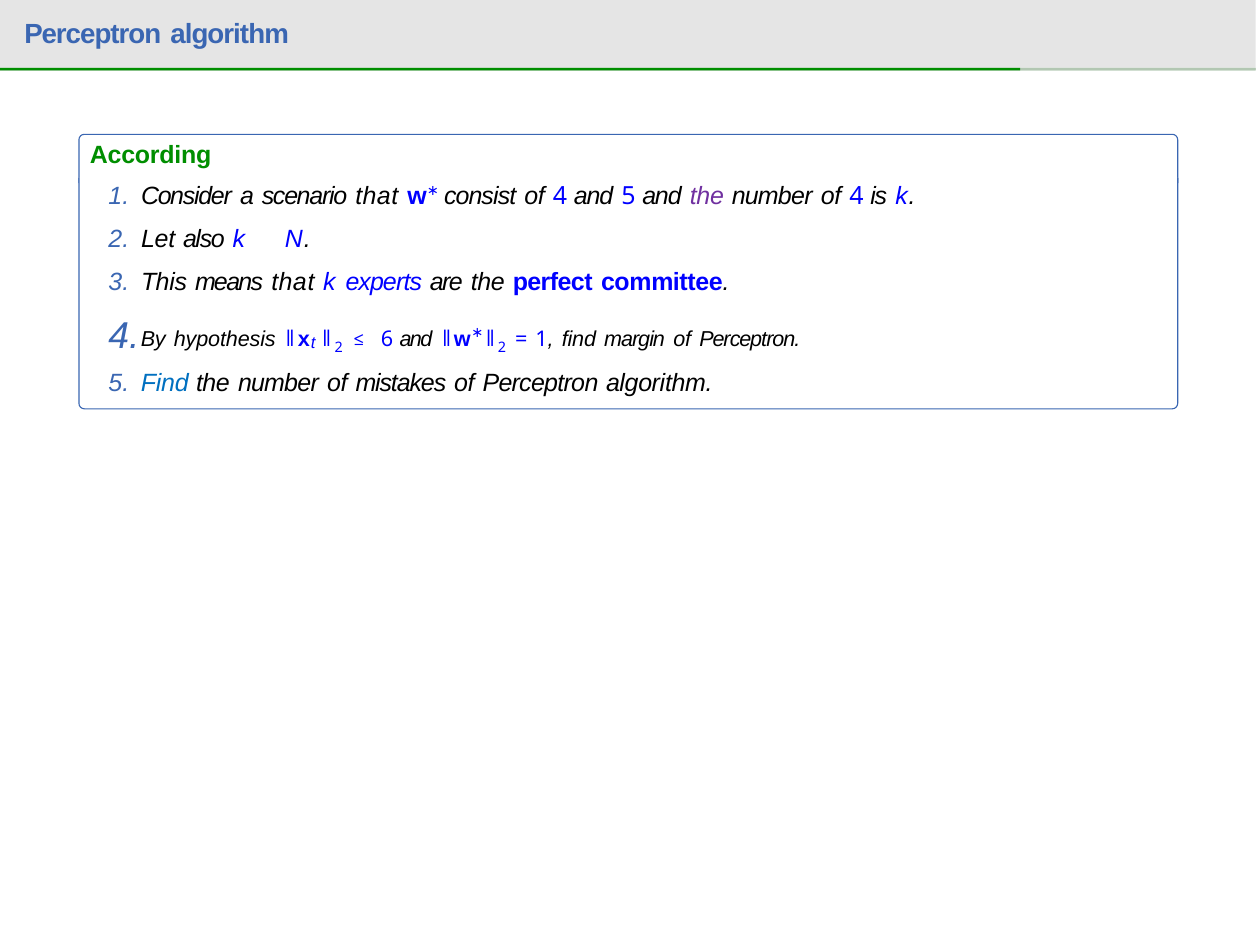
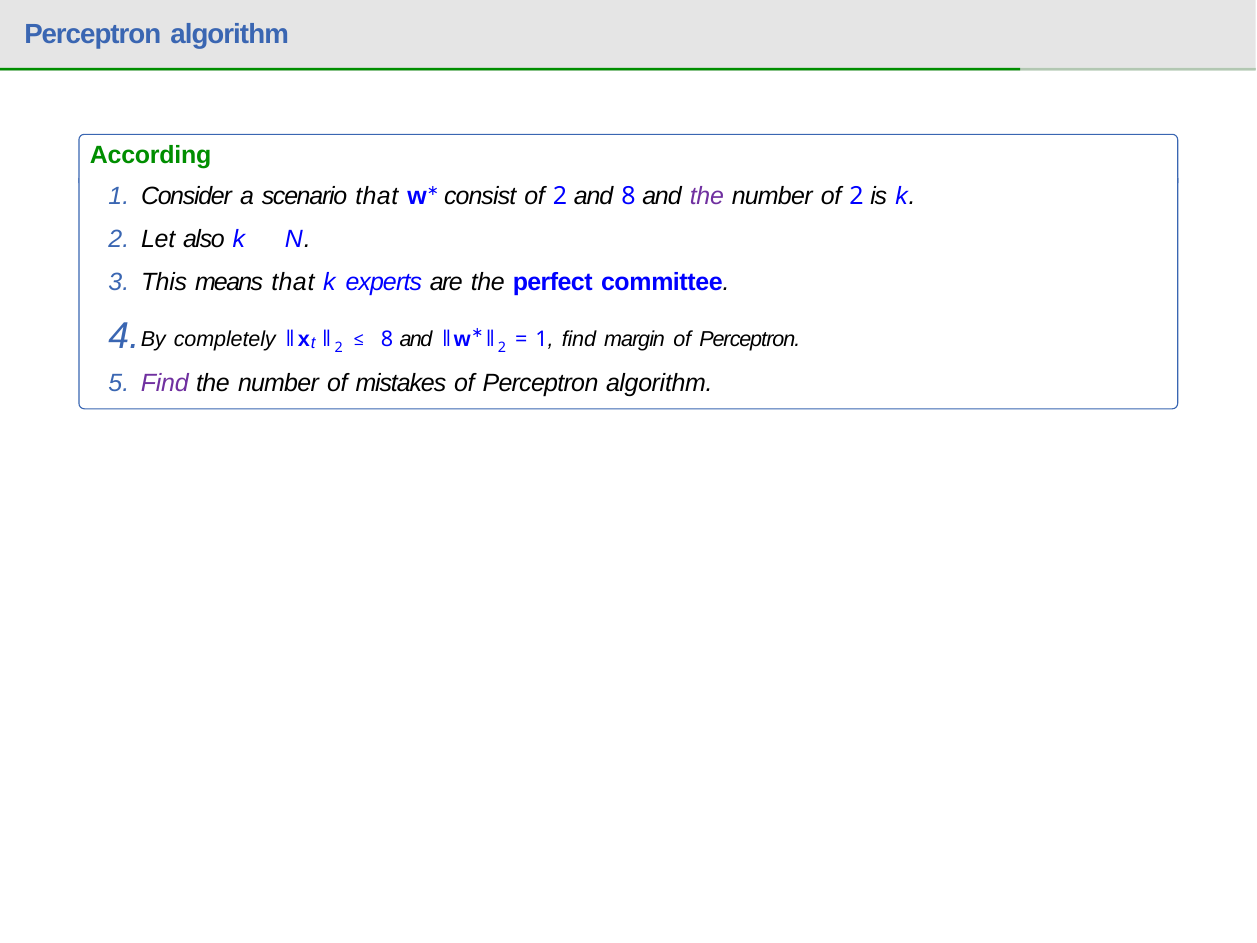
consist of 4: 4 -> 2
and 5: 5 -> 8
number of 4: 4 -> 2
hypothesis: hypothesis -> completely
6 at (387, 339): 6 -> 8
Find at (165, 383) colour: blue -> purple
